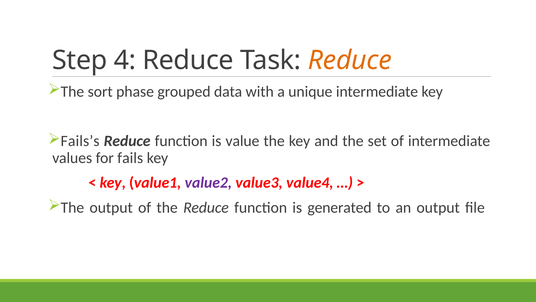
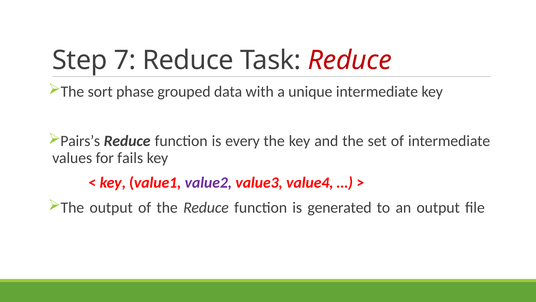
4: 4 -> 7
Reduce at (350, 60) colour: orange -> red
Fails’s: Fails’s -> Pairs’s
value: value -> every
